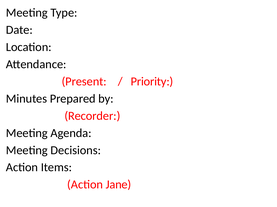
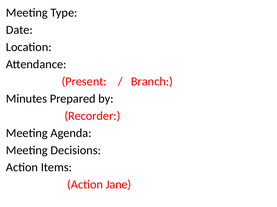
Priority: Priority -> Branch
